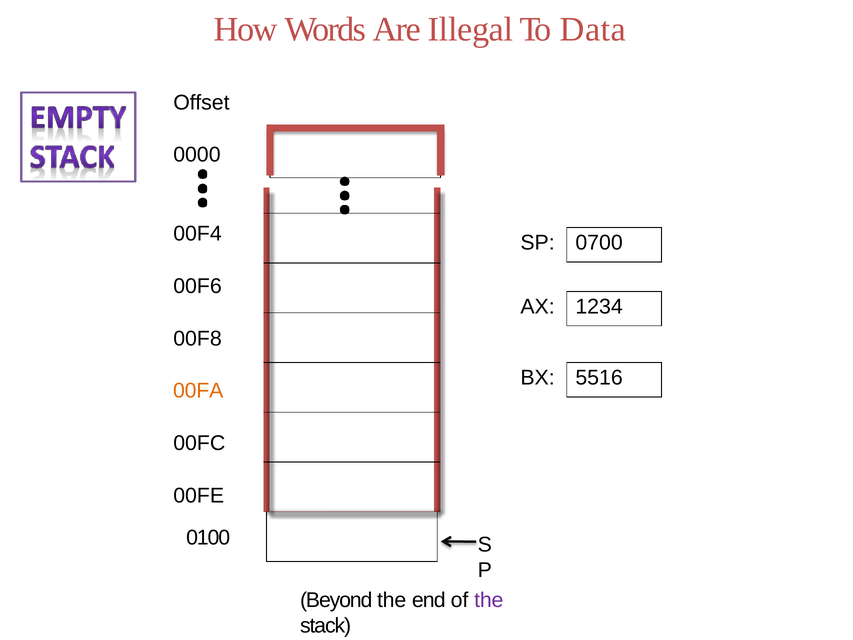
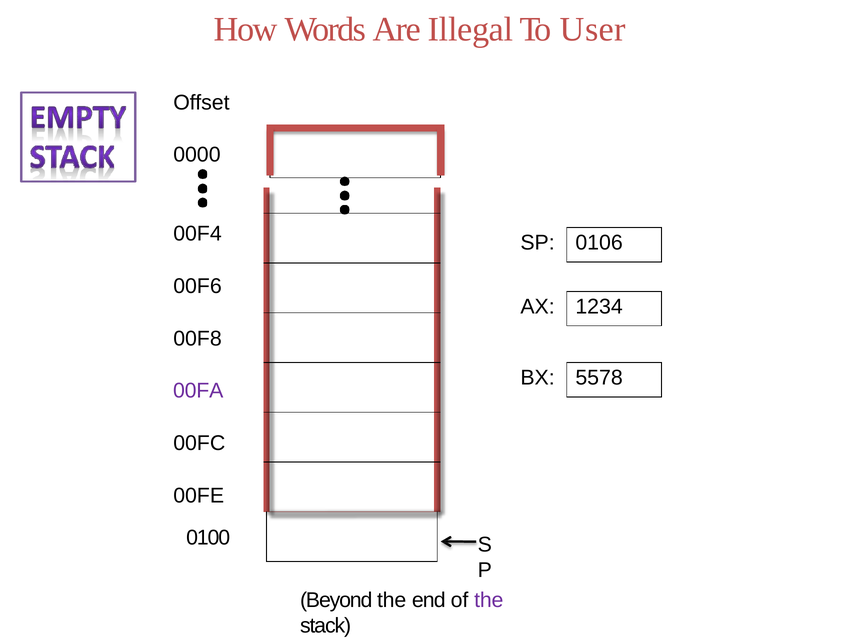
Data: Data -> User
0700: 0700 -> 0106
5516: 5516 -> 5578
00FA colour: orange -> purple
